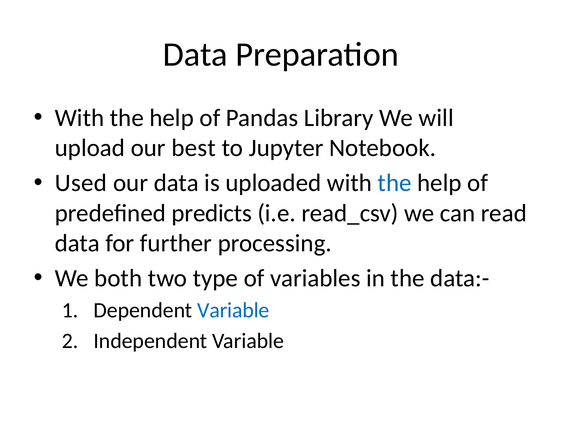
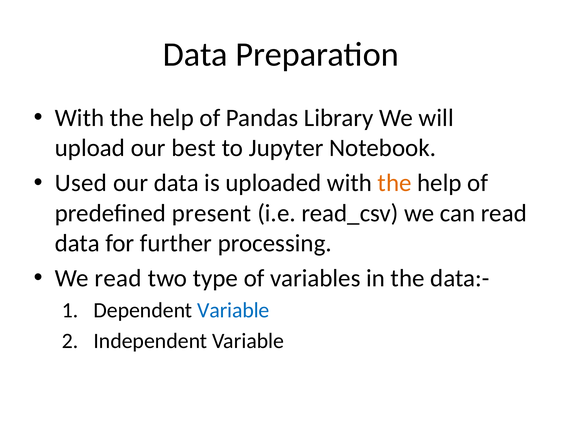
the at (395, 183) colour: blue -> orange
predicts: predicts -> present
We both: both -> read
